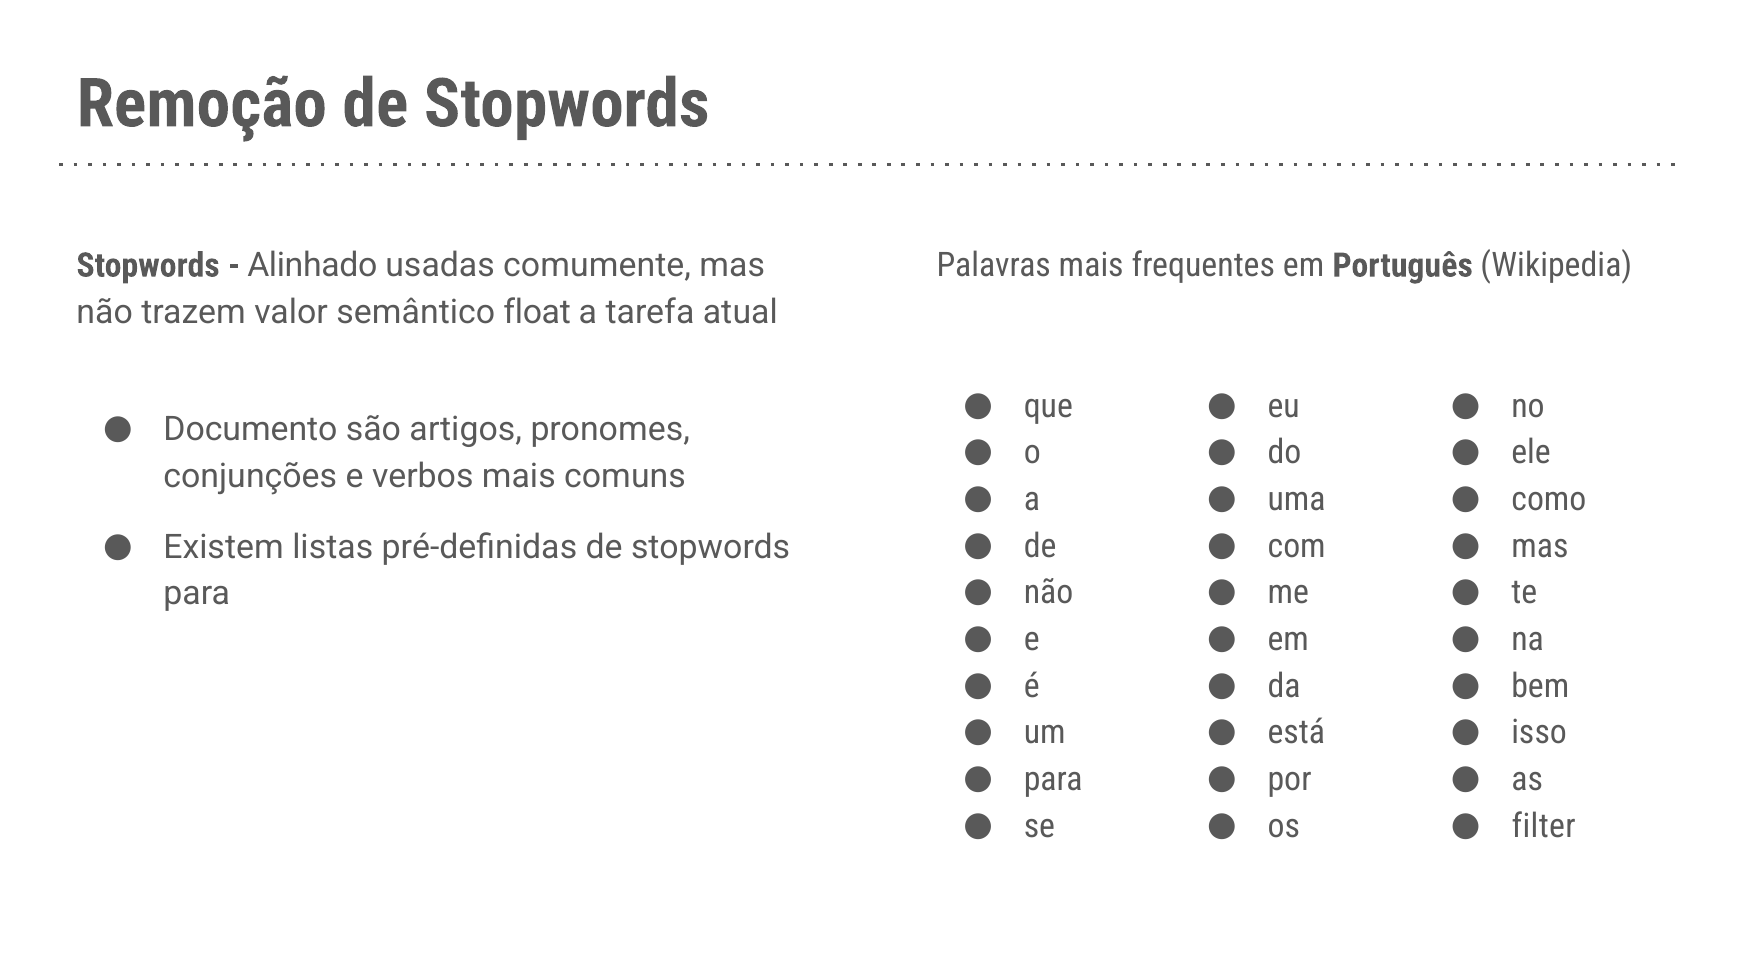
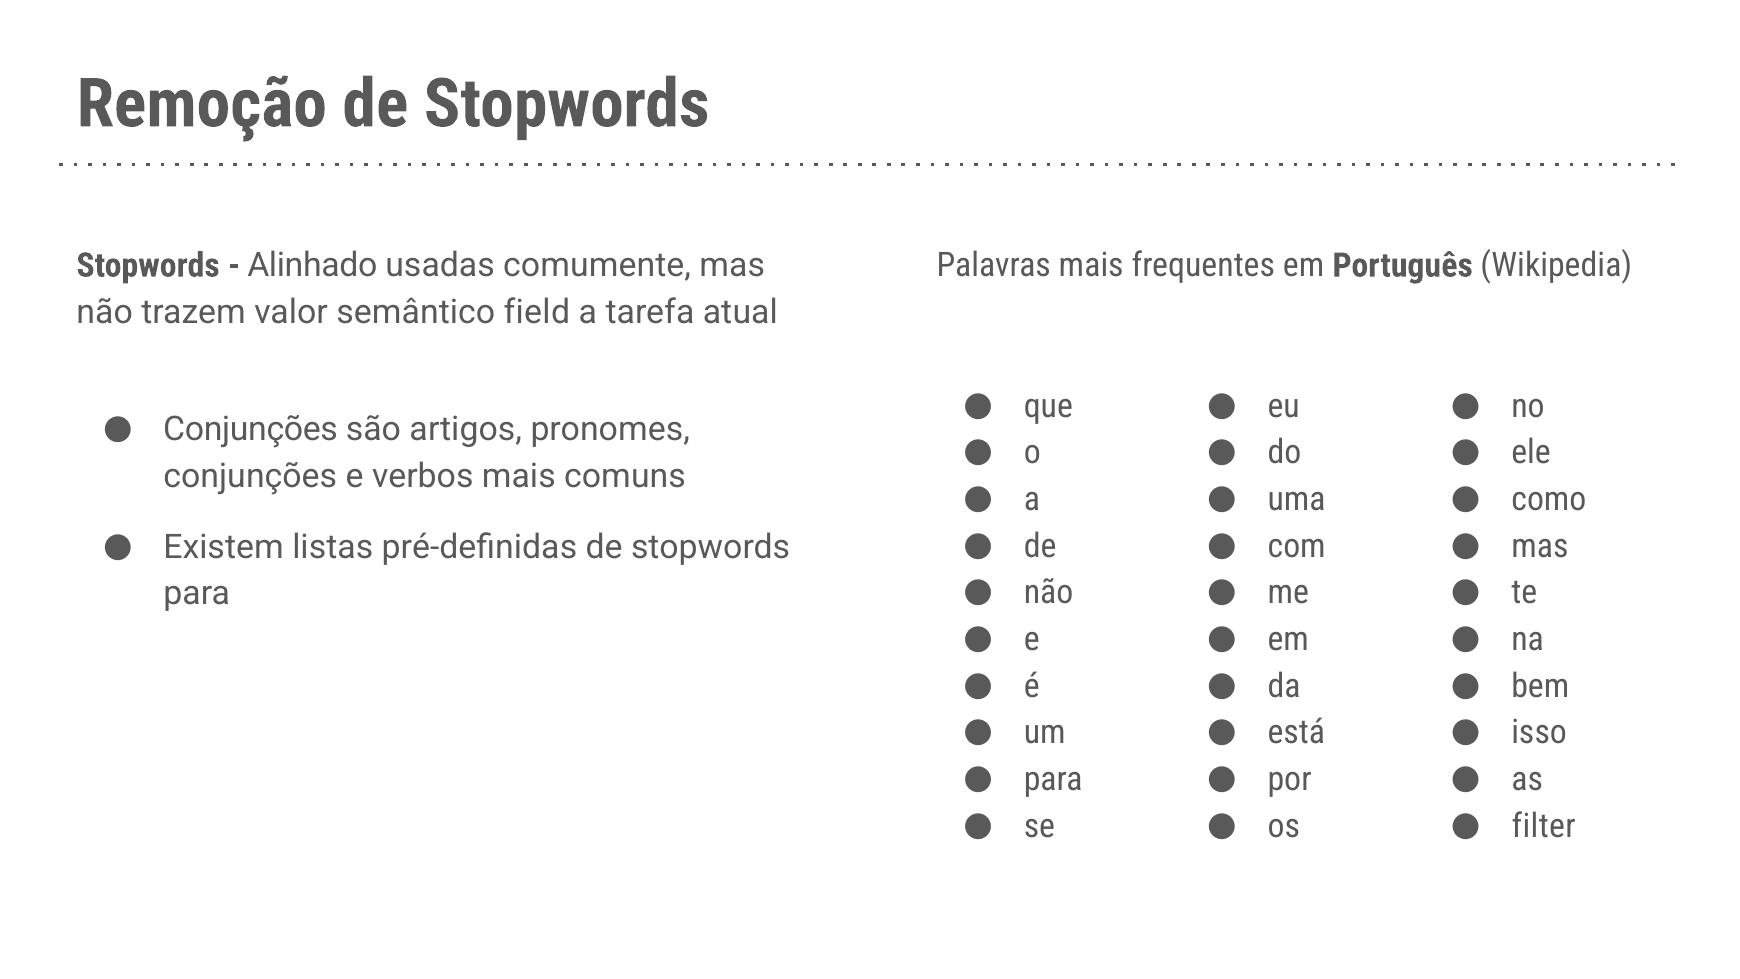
float: float -> field
Documento at (250, 430): Documento -> Conjunções
